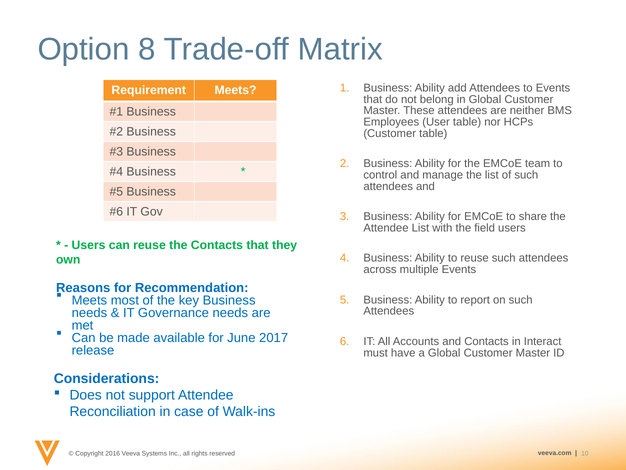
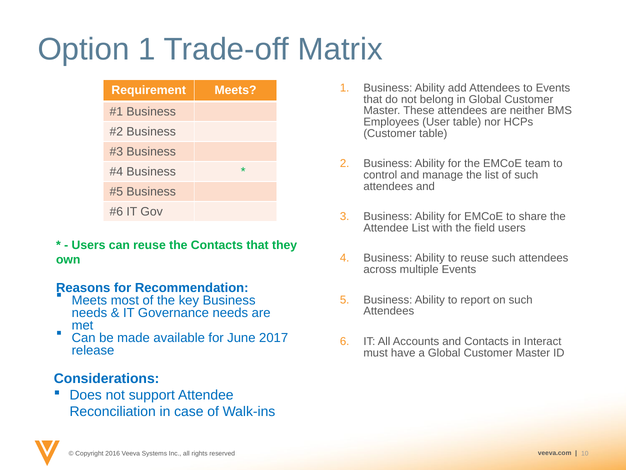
Option 8: 8 -> 1
